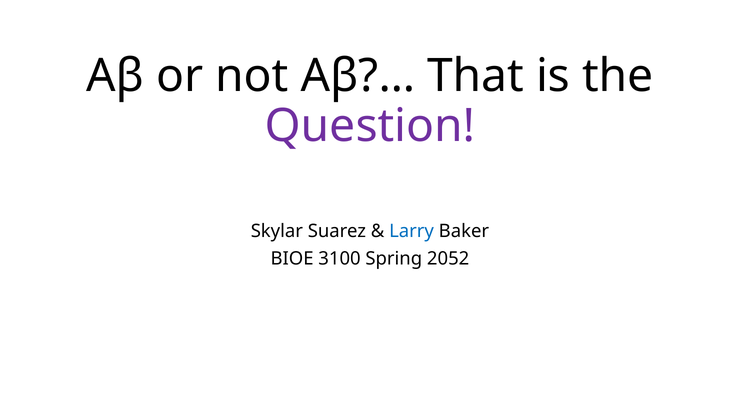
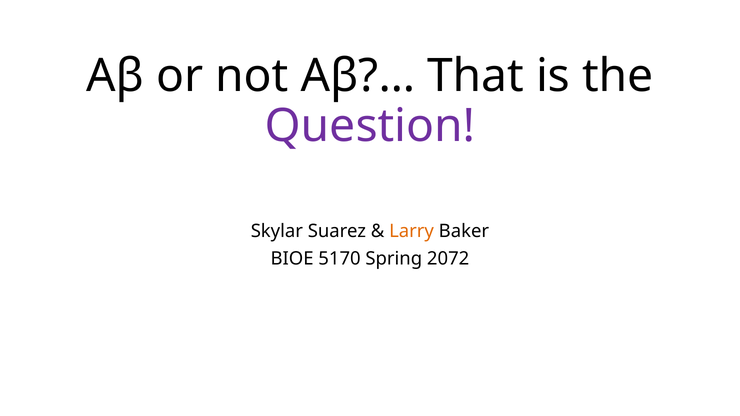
Larry colour: blue -> orange
3100: 3100 -> 5170
2052: 2052 -> 2072
